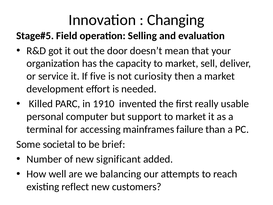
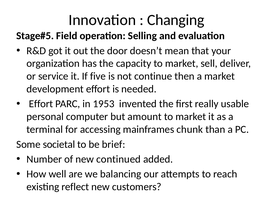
curiosity: curiosity -> continue
Killed at (41, 104): Killed -> Effort
1910: 1910 -> 1953
support: support -> amount
failure: failure -> chunk
significant: significant -> continued
